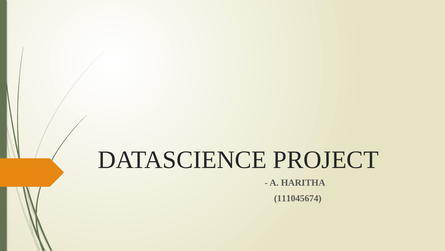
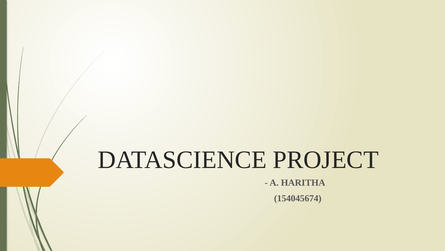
111045674: 111045674 -> 154045674
